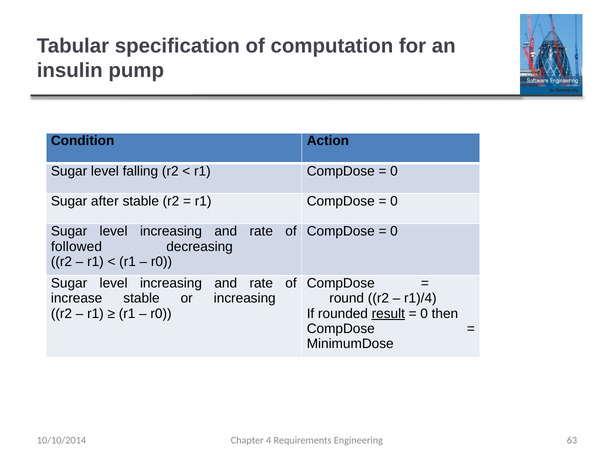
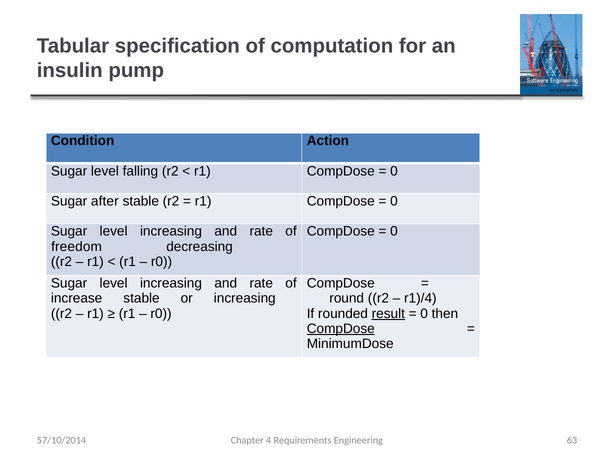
followed: followed -> freedom
CompDose at (341, 328) underline: none -> present
10/10/2014: 10/10/2014 -> 57/10/2014
